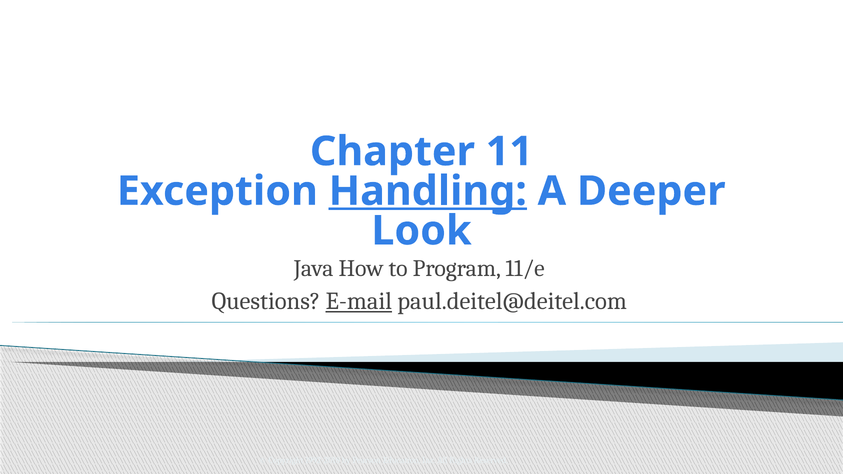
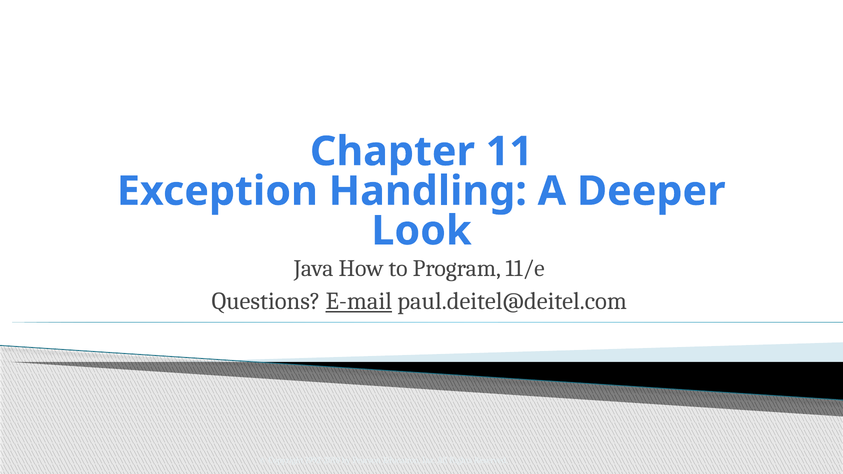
Handling underline: present -> none
